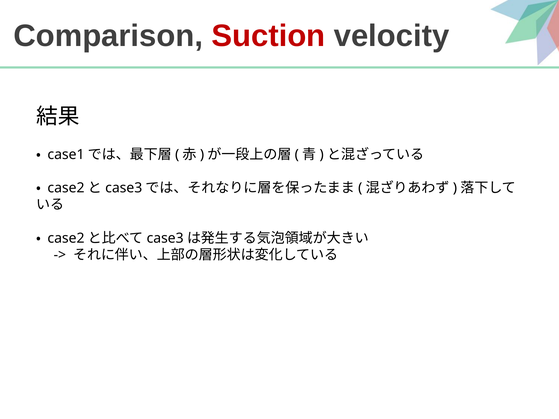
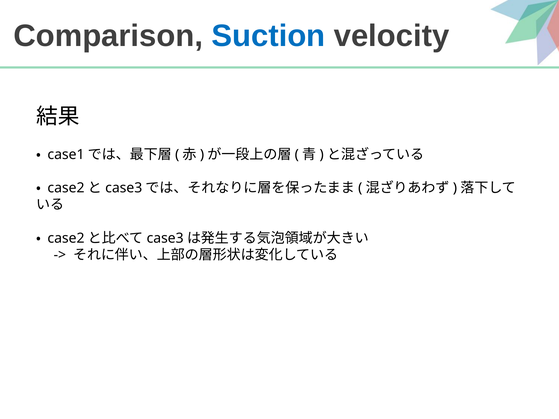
Suction colour: red -> blue
